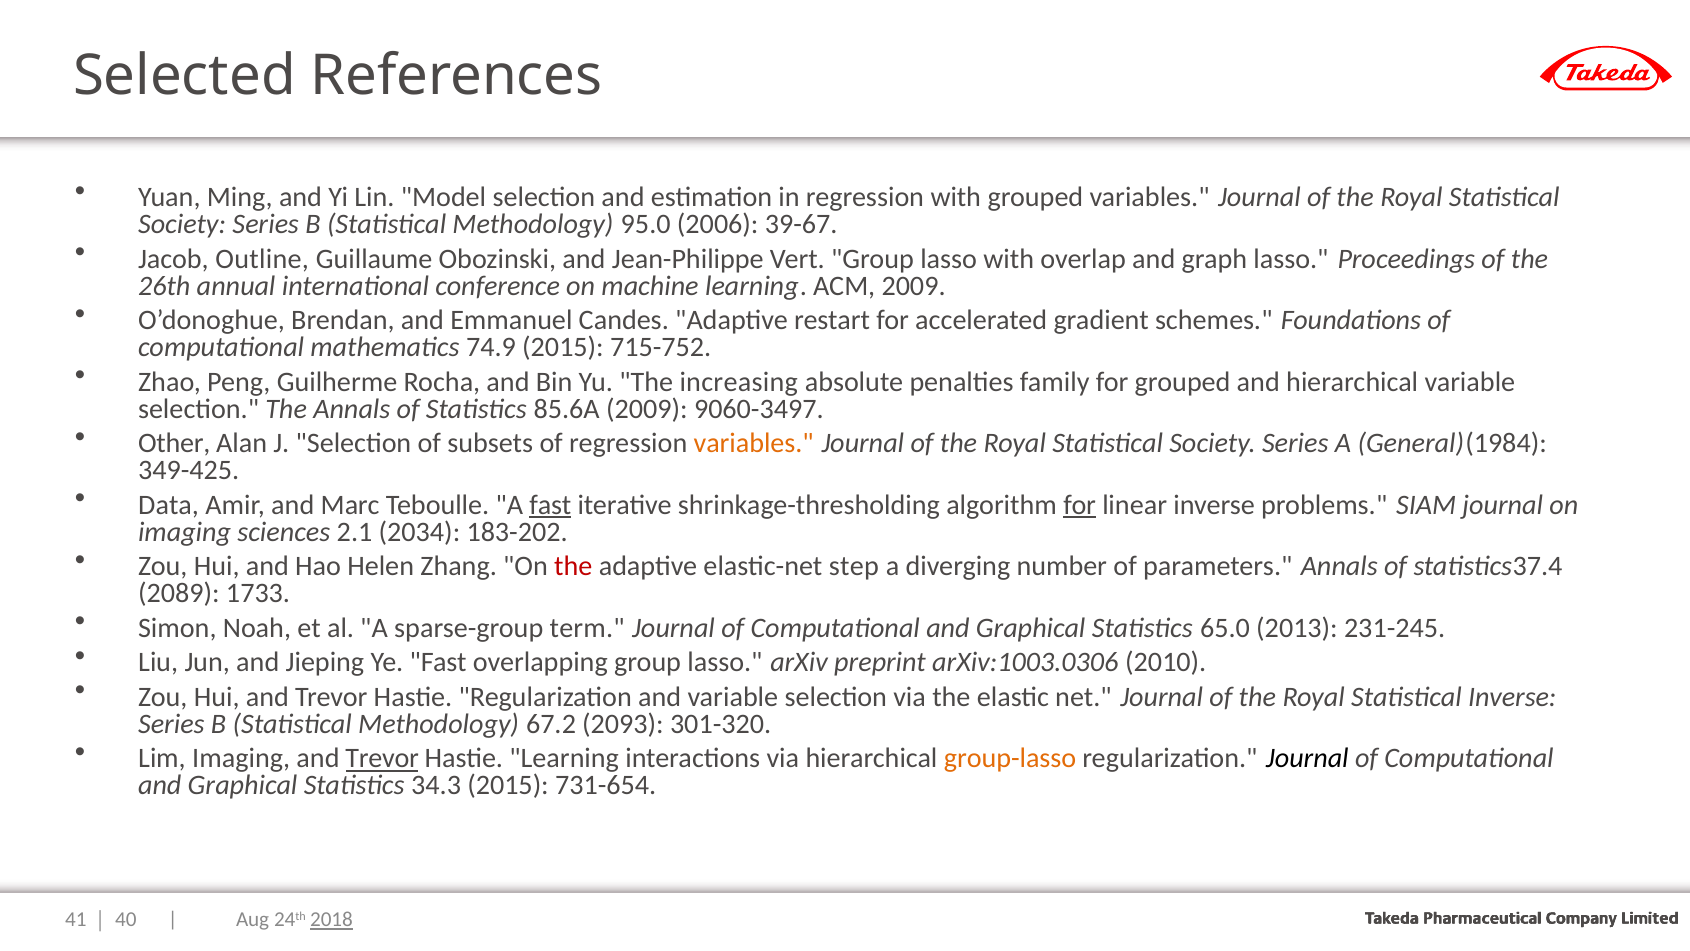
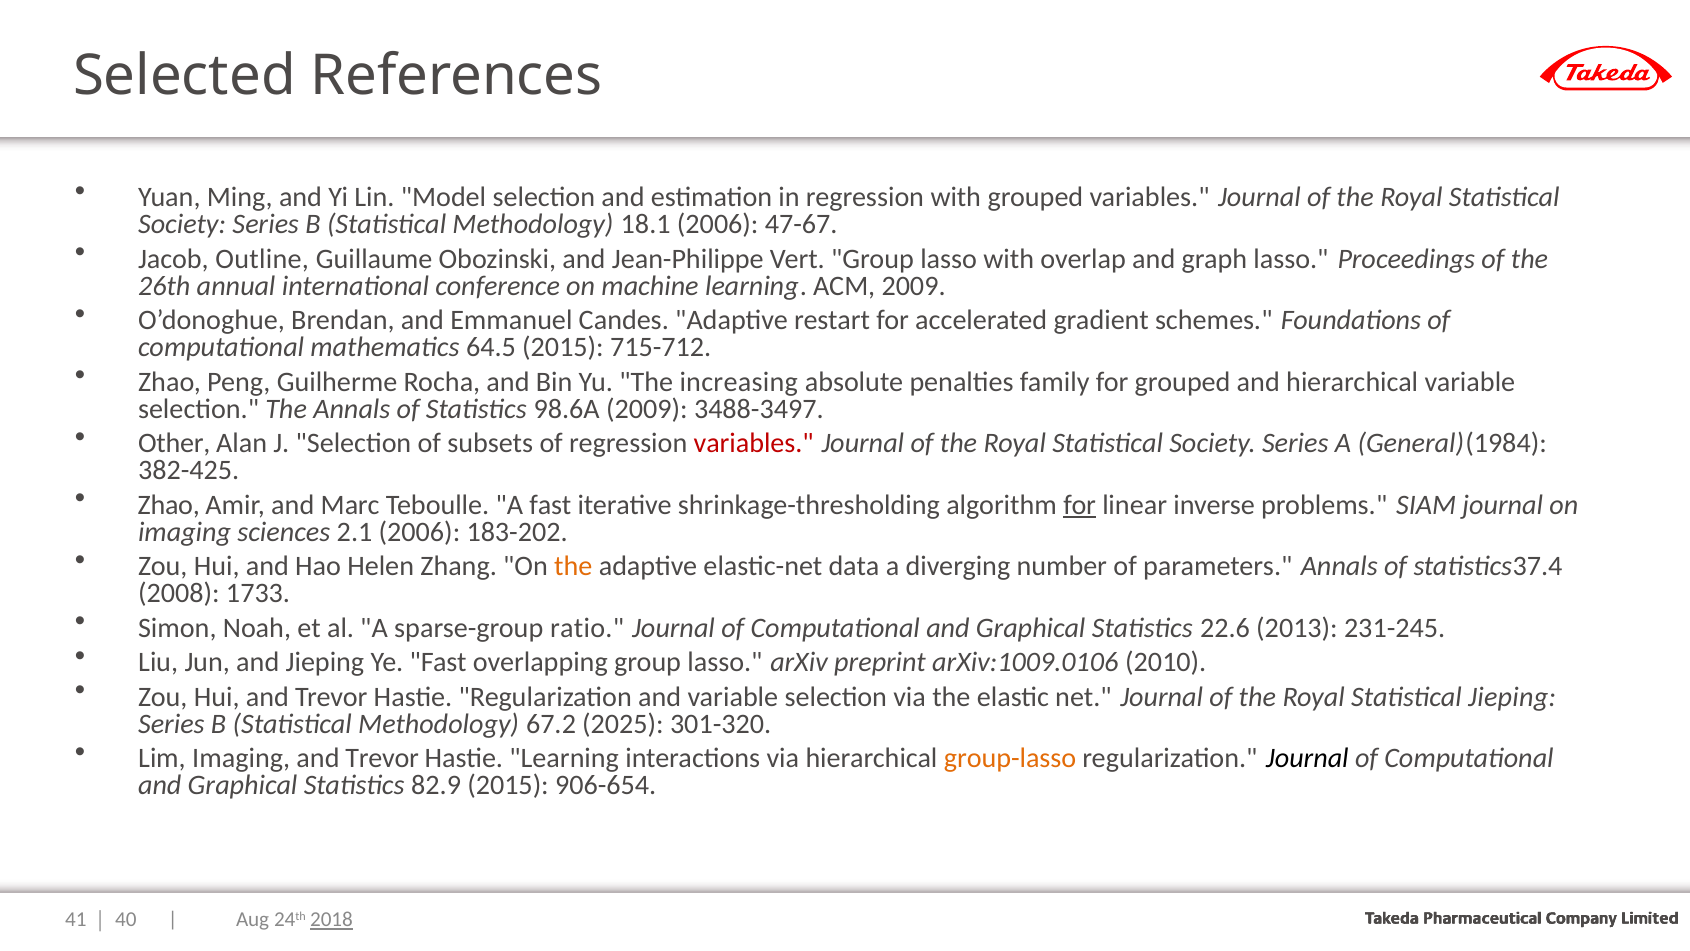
95.0: 95.0 -> 18.1
39-67: 39-67 -> 47-67
74.9: 74.9 -> 64.5
715-752: 715-752 -> 715-712
85.6A: 85.6A -> 98.6A
9060-3497: 9060-3497 -> 3488-3497
variables at (754, 443) colour: orange -> red
349-425: 349-425 -> 382-425
Data at (169, 505): Data -> Zhao
fast at (550, 505) underline: present -> none
2.1 2034: 2034 -> 2006
the at (573, 566) colour: red -> orange
step: step -> data
2089: 2089 -> 2008
term: term -> ratio
65.0: 65.0 -> 22.6
arXiv:1003.0306: arXiv:1003.0306 -> arXiv:1009.0106
Statistical Inverse: Inverse -> Jieping
2093: 2093 -> 2025
Trevor at (382, 758) underline: present -> none
34.3: 34.3 -> 82.9
731-654: 731-654 -> 906-654
